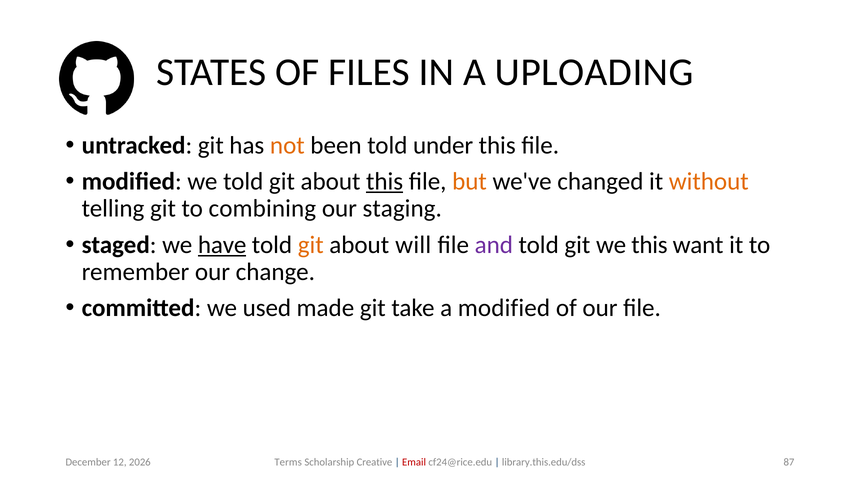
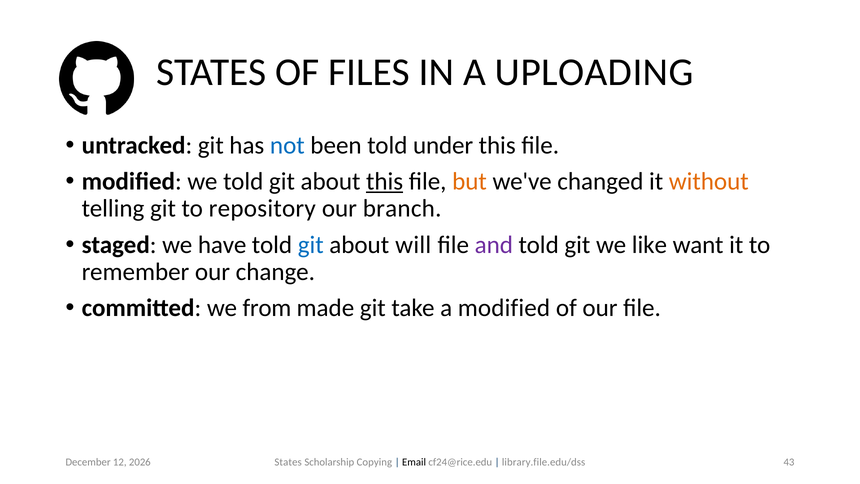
not colour: orange -> blue
combining: combining -> repository
staging: staging -> branch
have underline: present -> none
git at (311, 245) colour: orange -> blue
we this: this -> like
used: used -> from
87: 87 -> 43
Terms at (288, 462): Terms -> States
Creative: Creative -> Copying
Email colour: red -> black
library.this.edu/dss: library.this.edu/dss -> library.file.edu/dss
